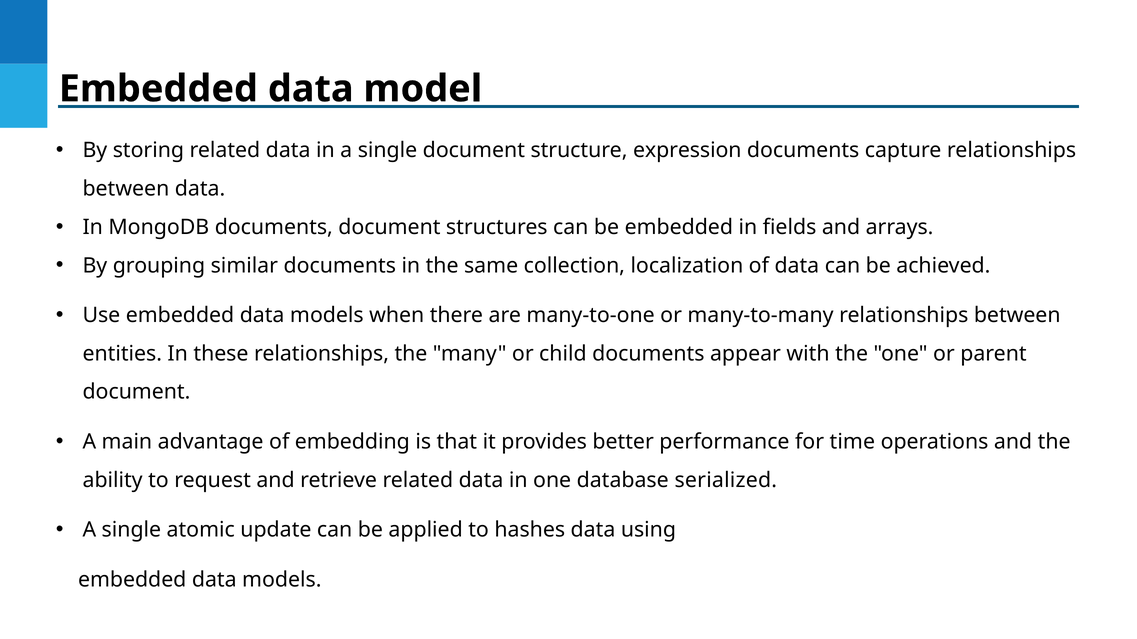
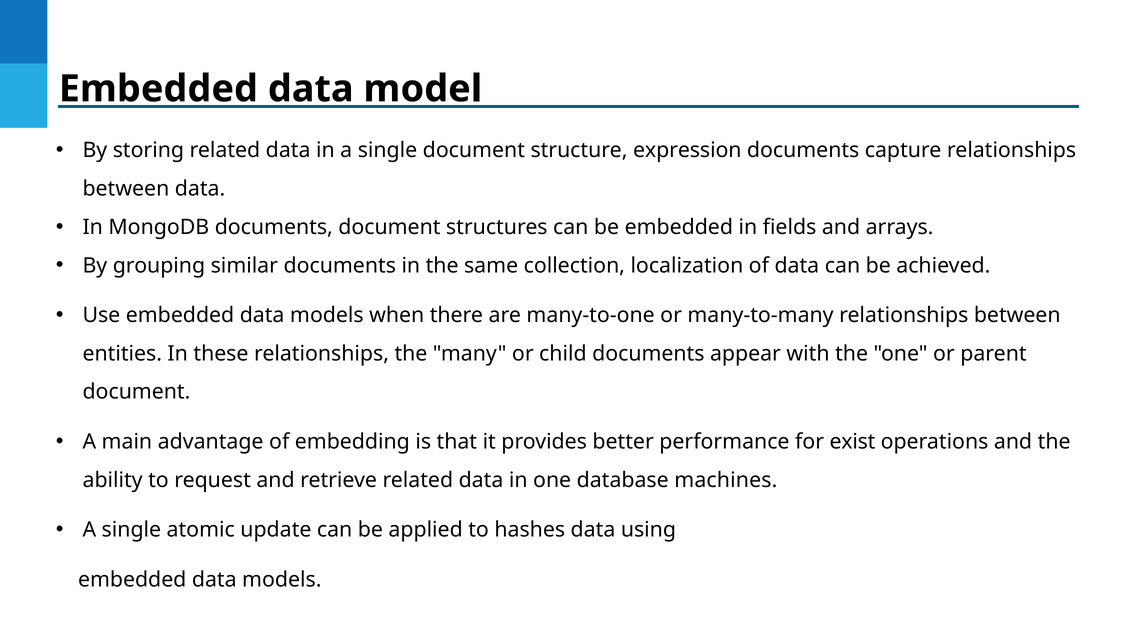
time: time -> exist
serialized: serialized -> machines
